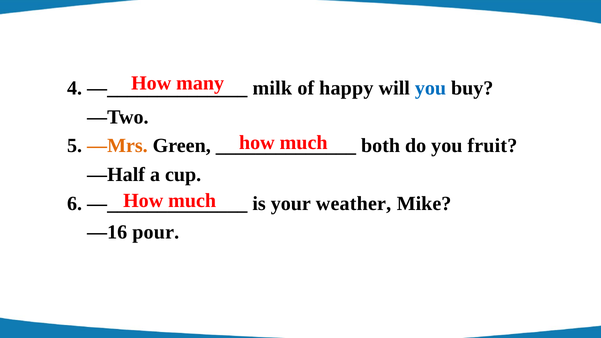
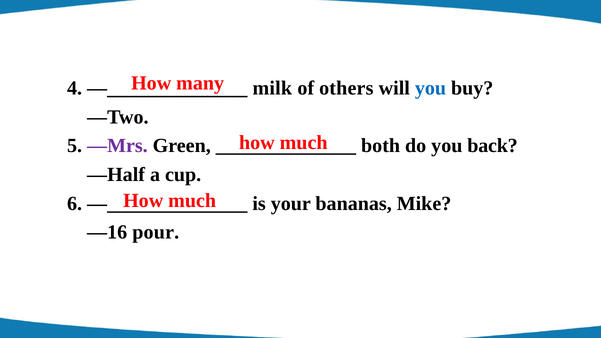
happy: happy -> others
—Mrs colour: orange -> purple
fruit: fruit -> back
weather: weather -> bananas
